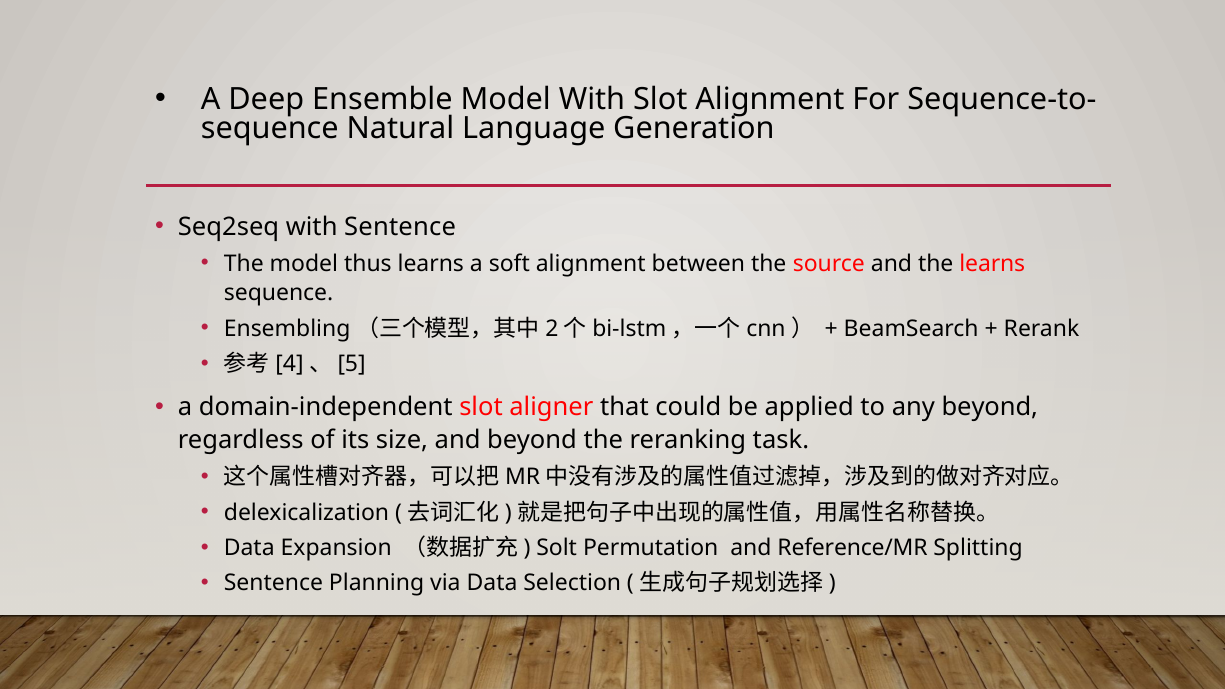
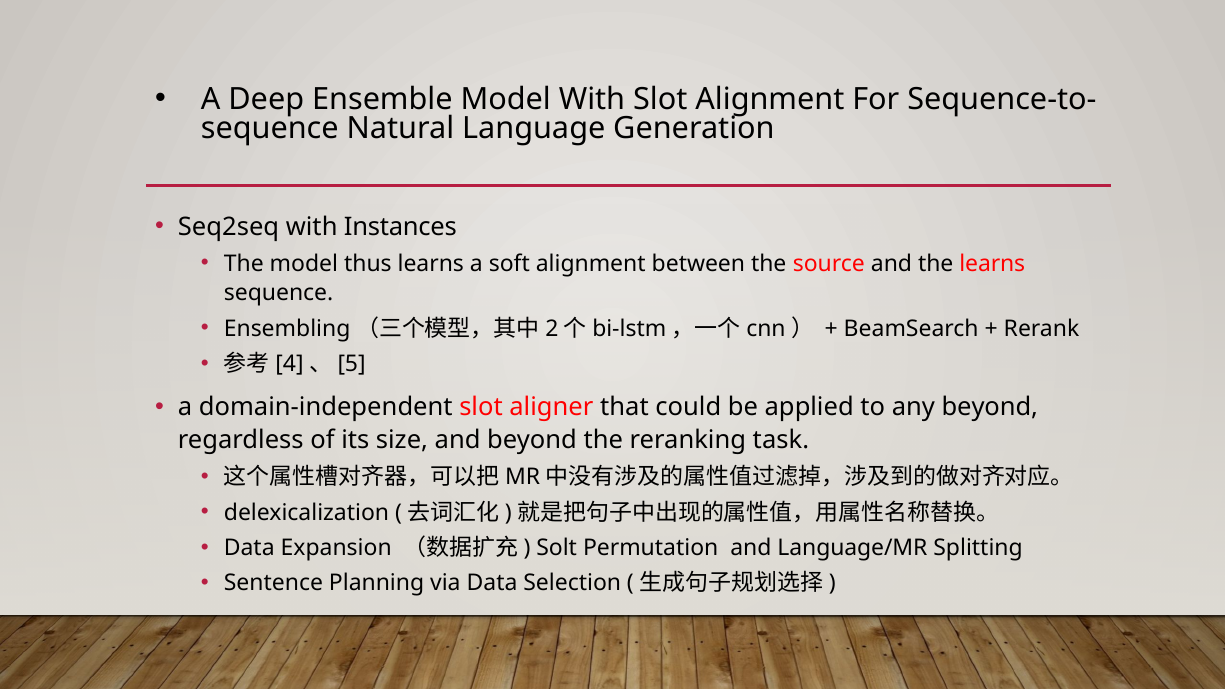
with Sentence: Sentence -> Instances
Reference/MR: Reference/MR -> Language/MR
